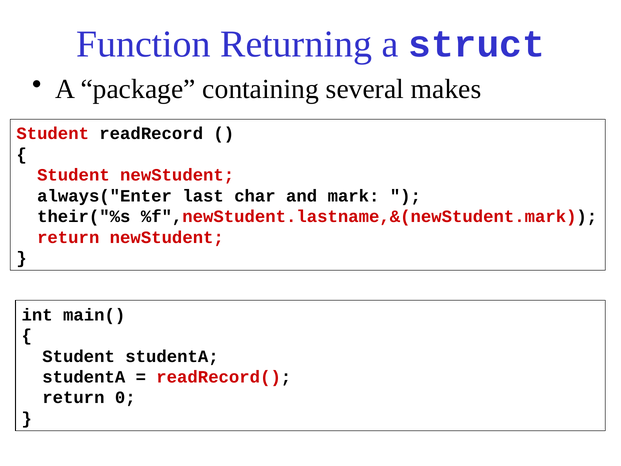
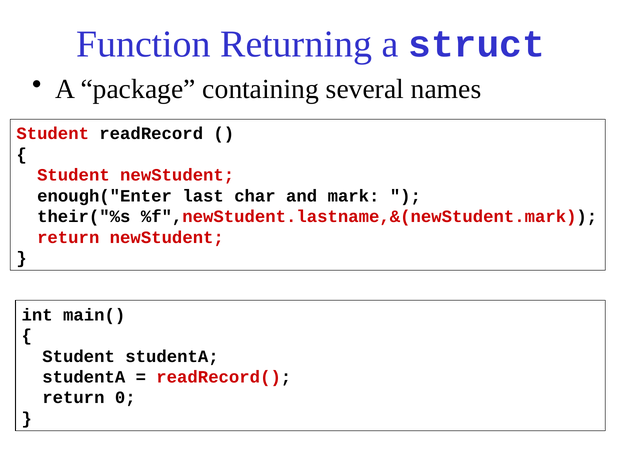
makes: makes -> names
always("Enter: always("Enter -> enough("Enter
